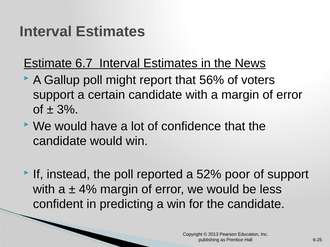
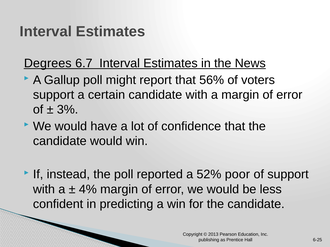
Estimate: Estimate -> Degrees
